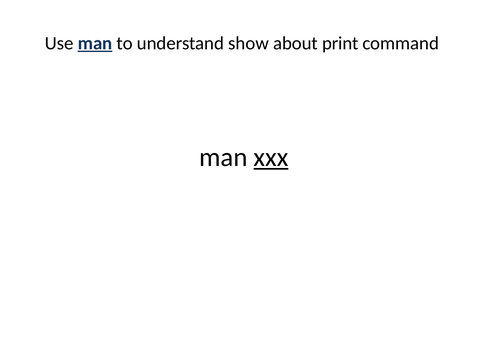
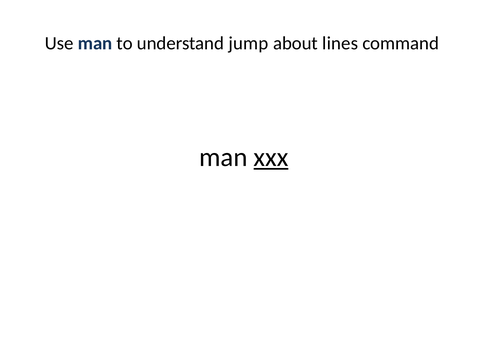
man at (95, 43) underline: present -> none
show: show -> jump
print: print -> lines
